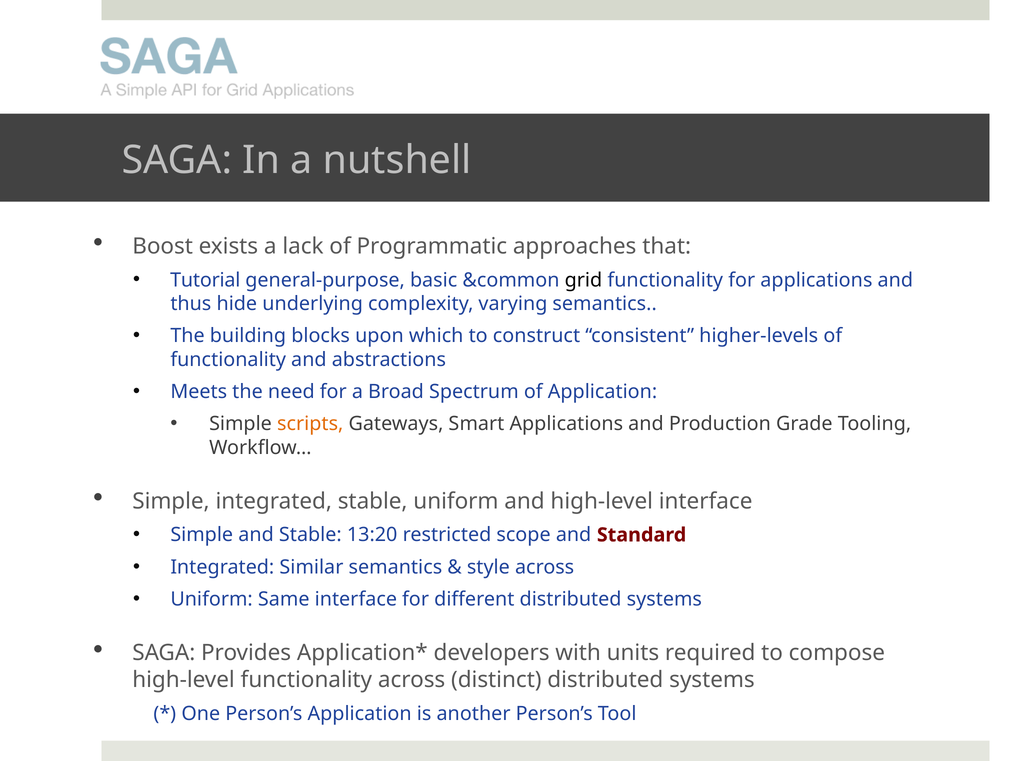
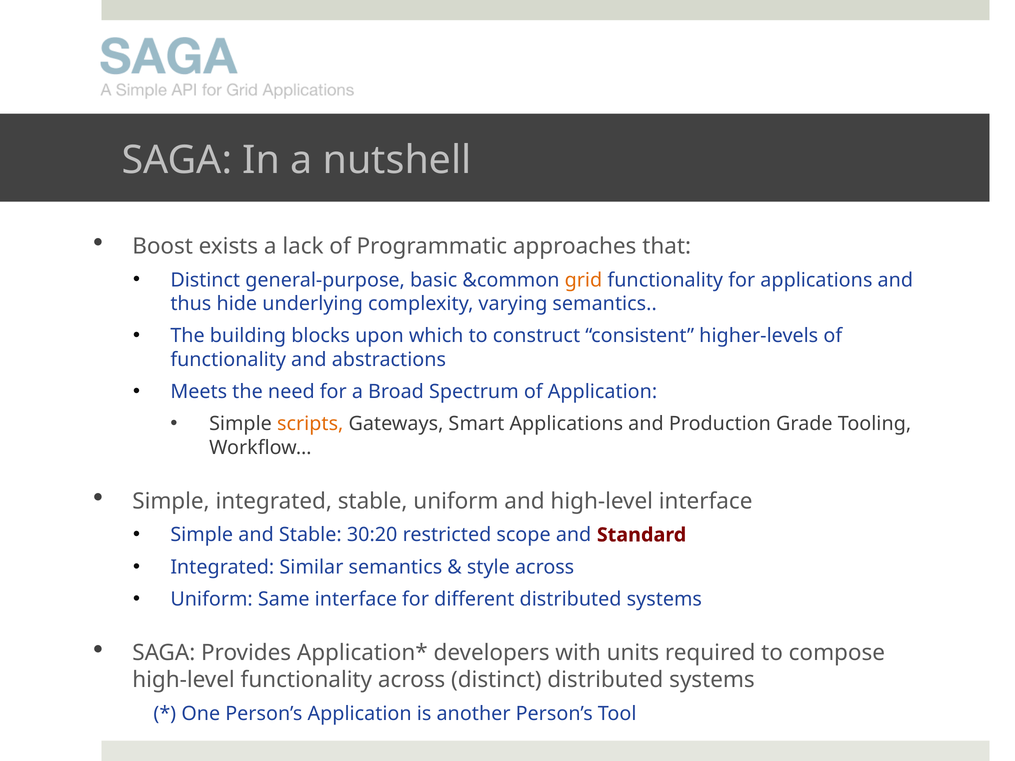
Tutorial at (205, 280): Tutorial -> Distinct
grid colour: black -> orange
13:20: 13:20 -> 30:20
